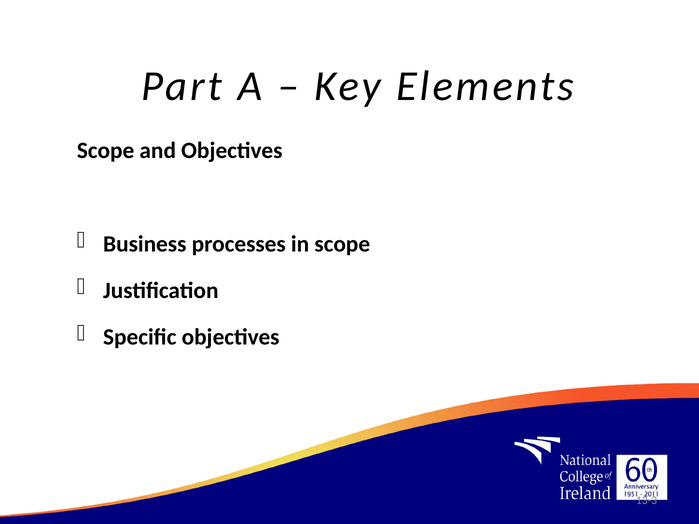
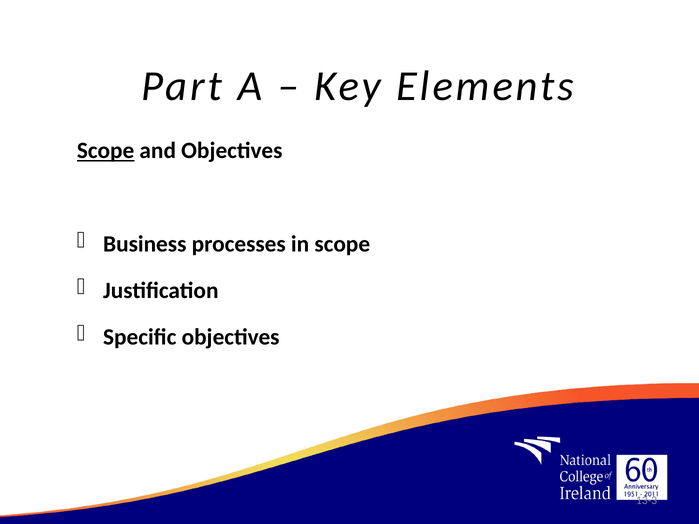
Scope at (106, 151) underline: none -> present
